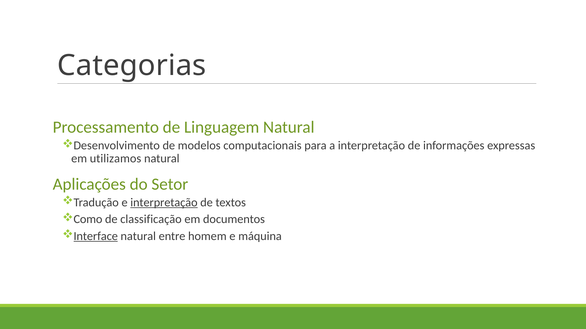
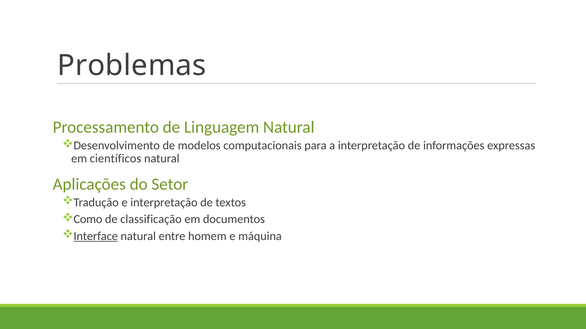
Categorias: Categorias -> Problemas
utilizamos: utilizamos -> científicos
interpretação at (164, 203) underline: present -> none
